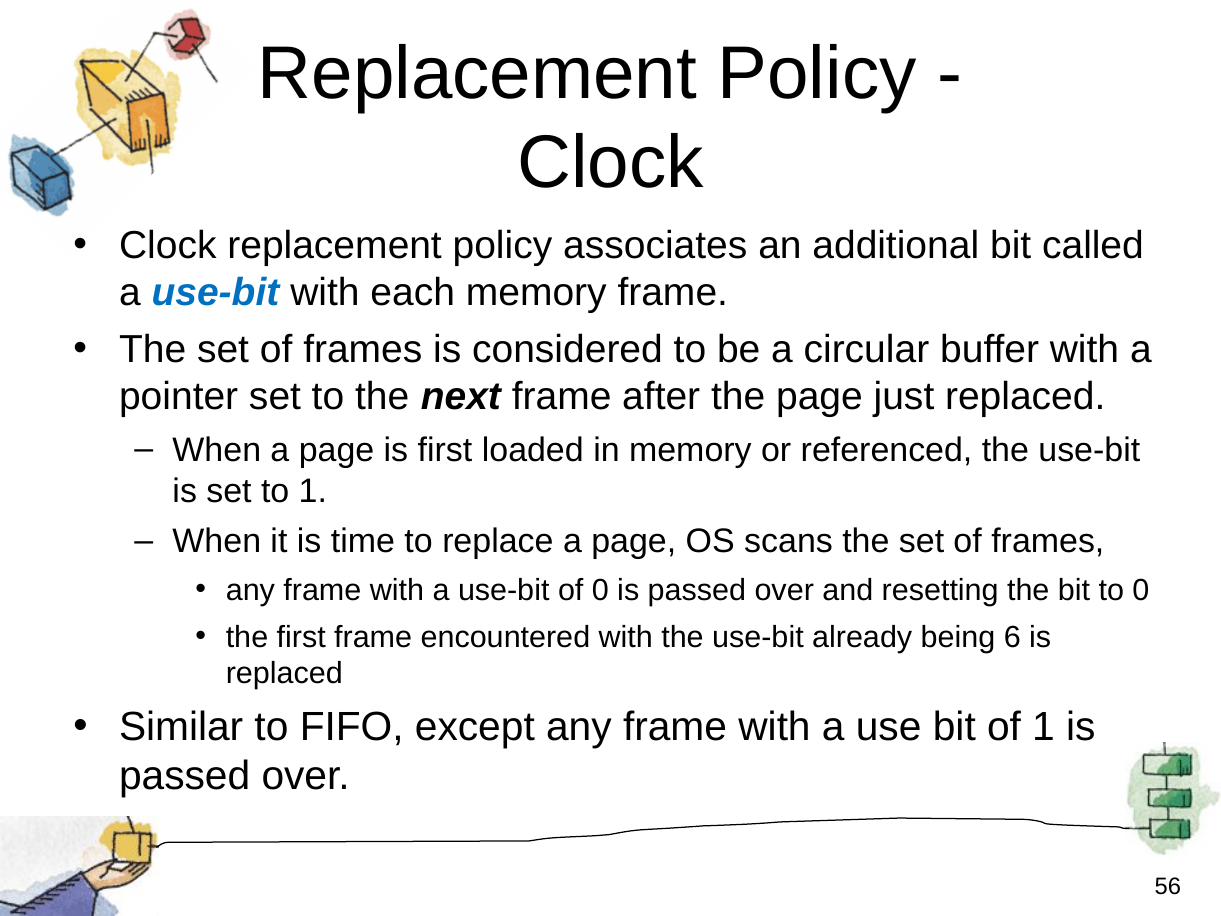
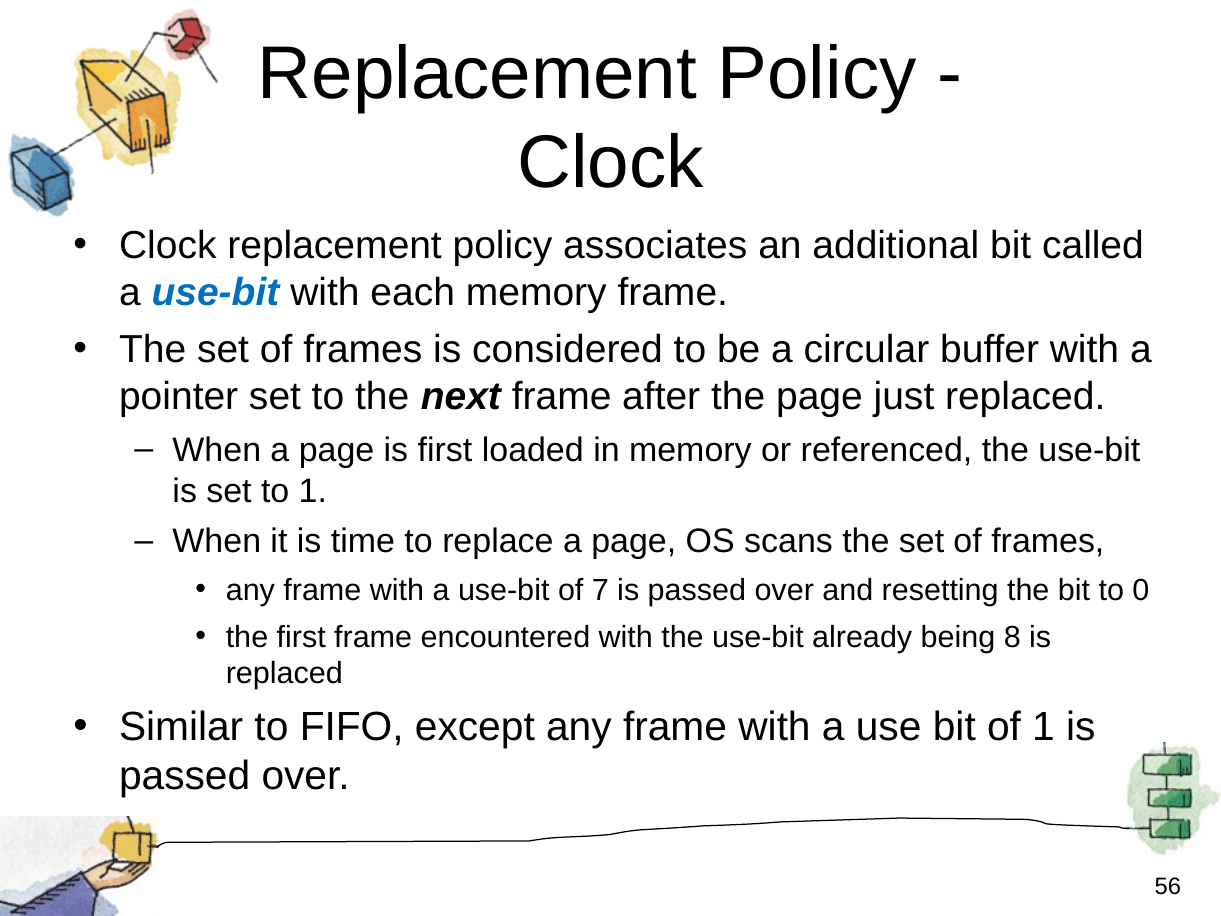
of 0: 0 -> 7
6: 6 -> 8
